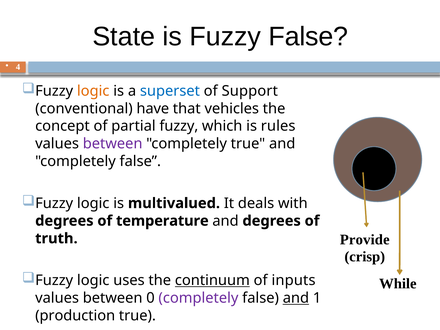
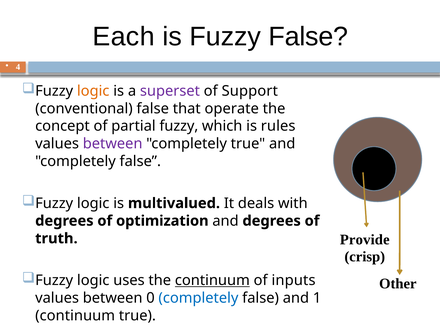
State: State -> Each
superset colour: blue -> purple
conventional have: have -> false
vehicles: vehicles -> operate
temperature: temperature -> optimization
While: While -> Other
completely at (198, 298) colour: purple -> blue
and at (296, 298) underline: present -> none
production at (75, 316): production -> continuum
